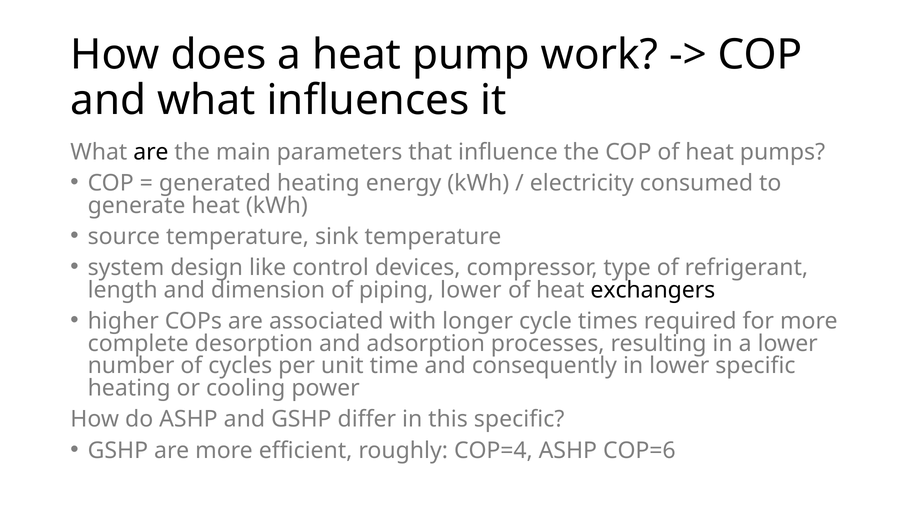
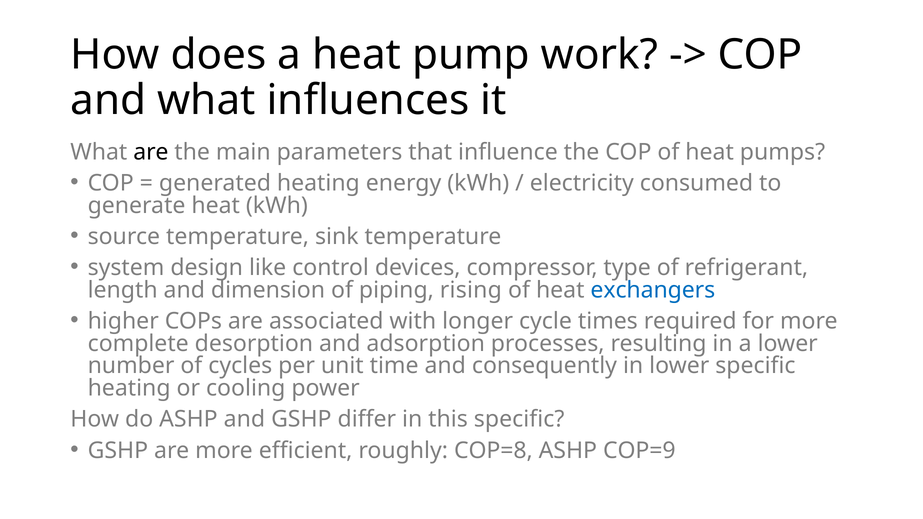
piping lower: lower -> rising
exchangers colour: black -> blue
COP=4: COP=4 -> COP=8
COP=6: COP=6 -> COP=9
